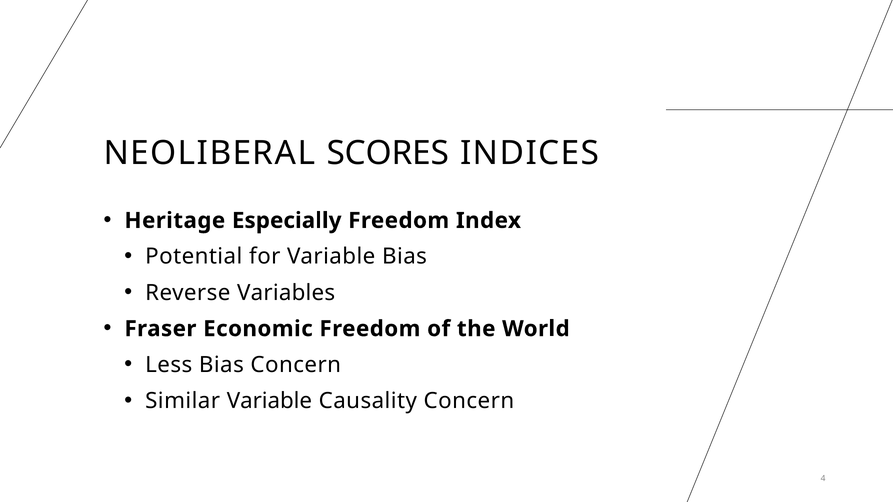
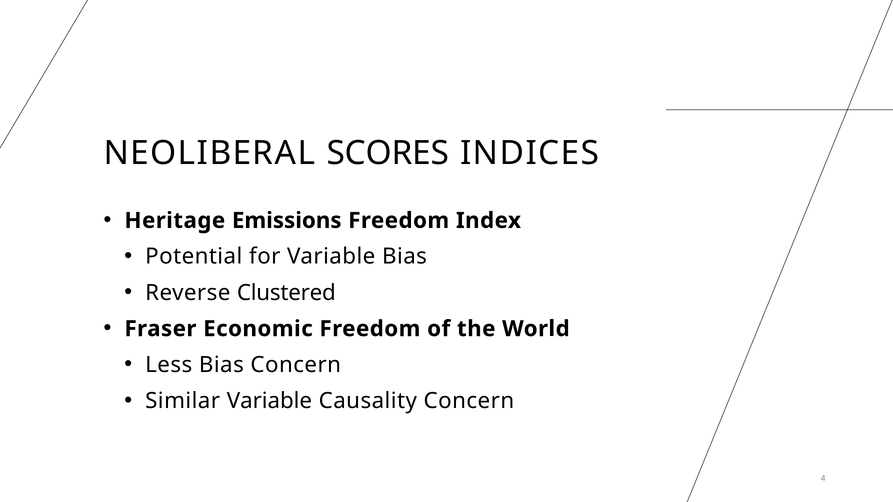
Especially: Especially -> Emissions
Variables: Variables -> Clustered
